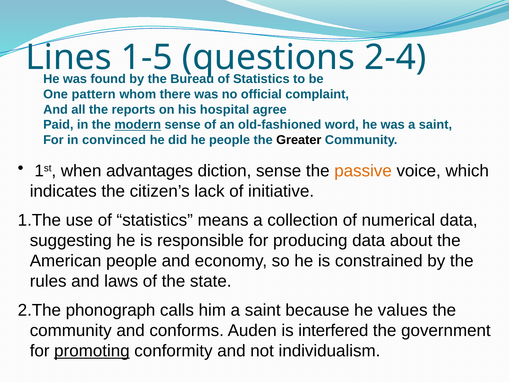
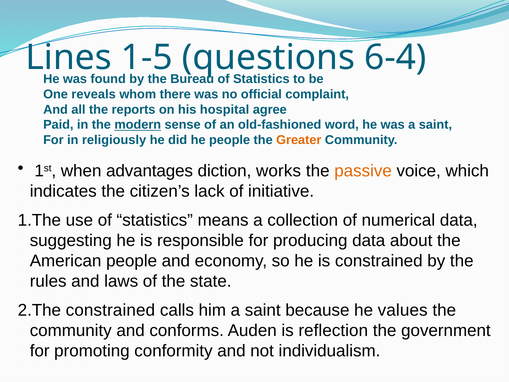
2-4: 2-4 -> 6-4
pattern: pattern -> reveals
convinced: convinced -> religiously
Greater colour: black -> orange
diction sense: sense -> works
phonograph at (111, 310): phonograph -> constrained
interfered: interfered -> reflection
promoting underline: present -> none
